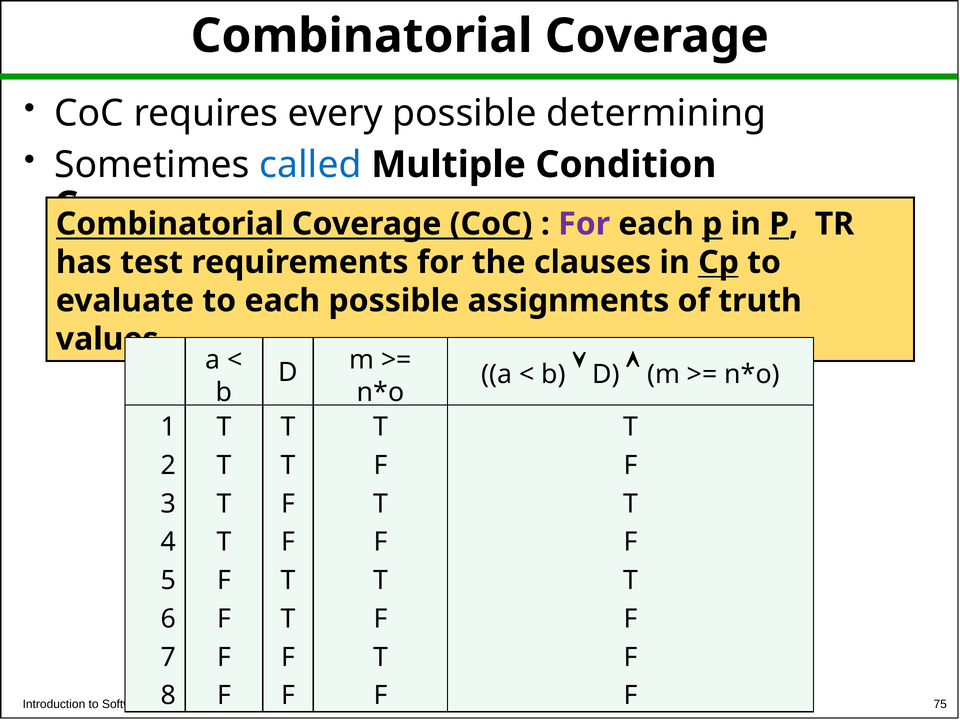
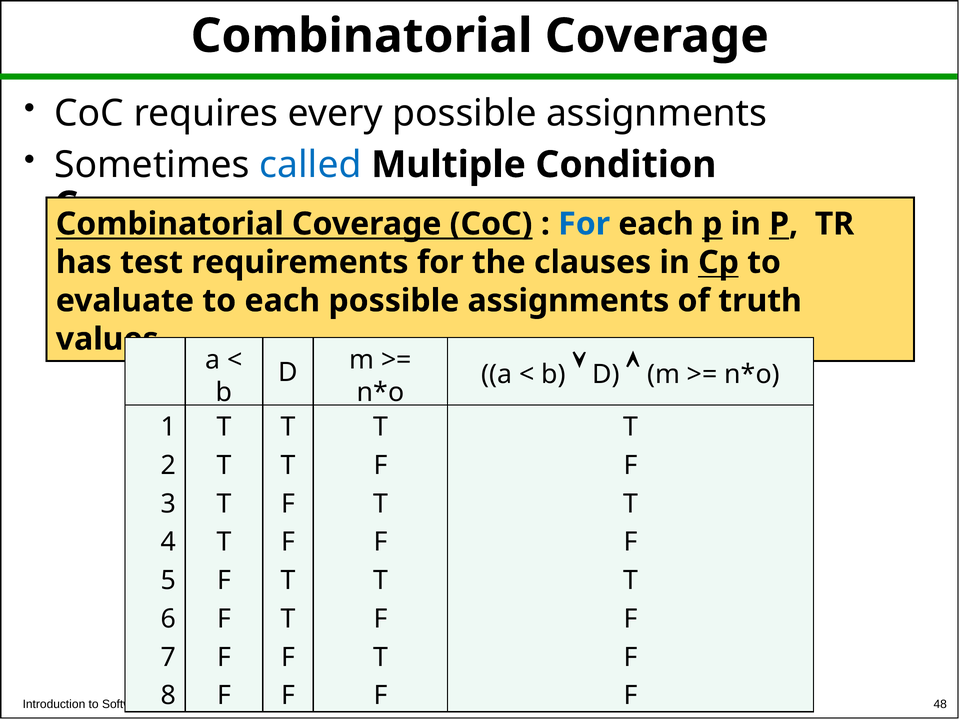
every possible determining: determining -> assignments
For at (584, 224) colour: purple -> blue
75: 75 -> 48
